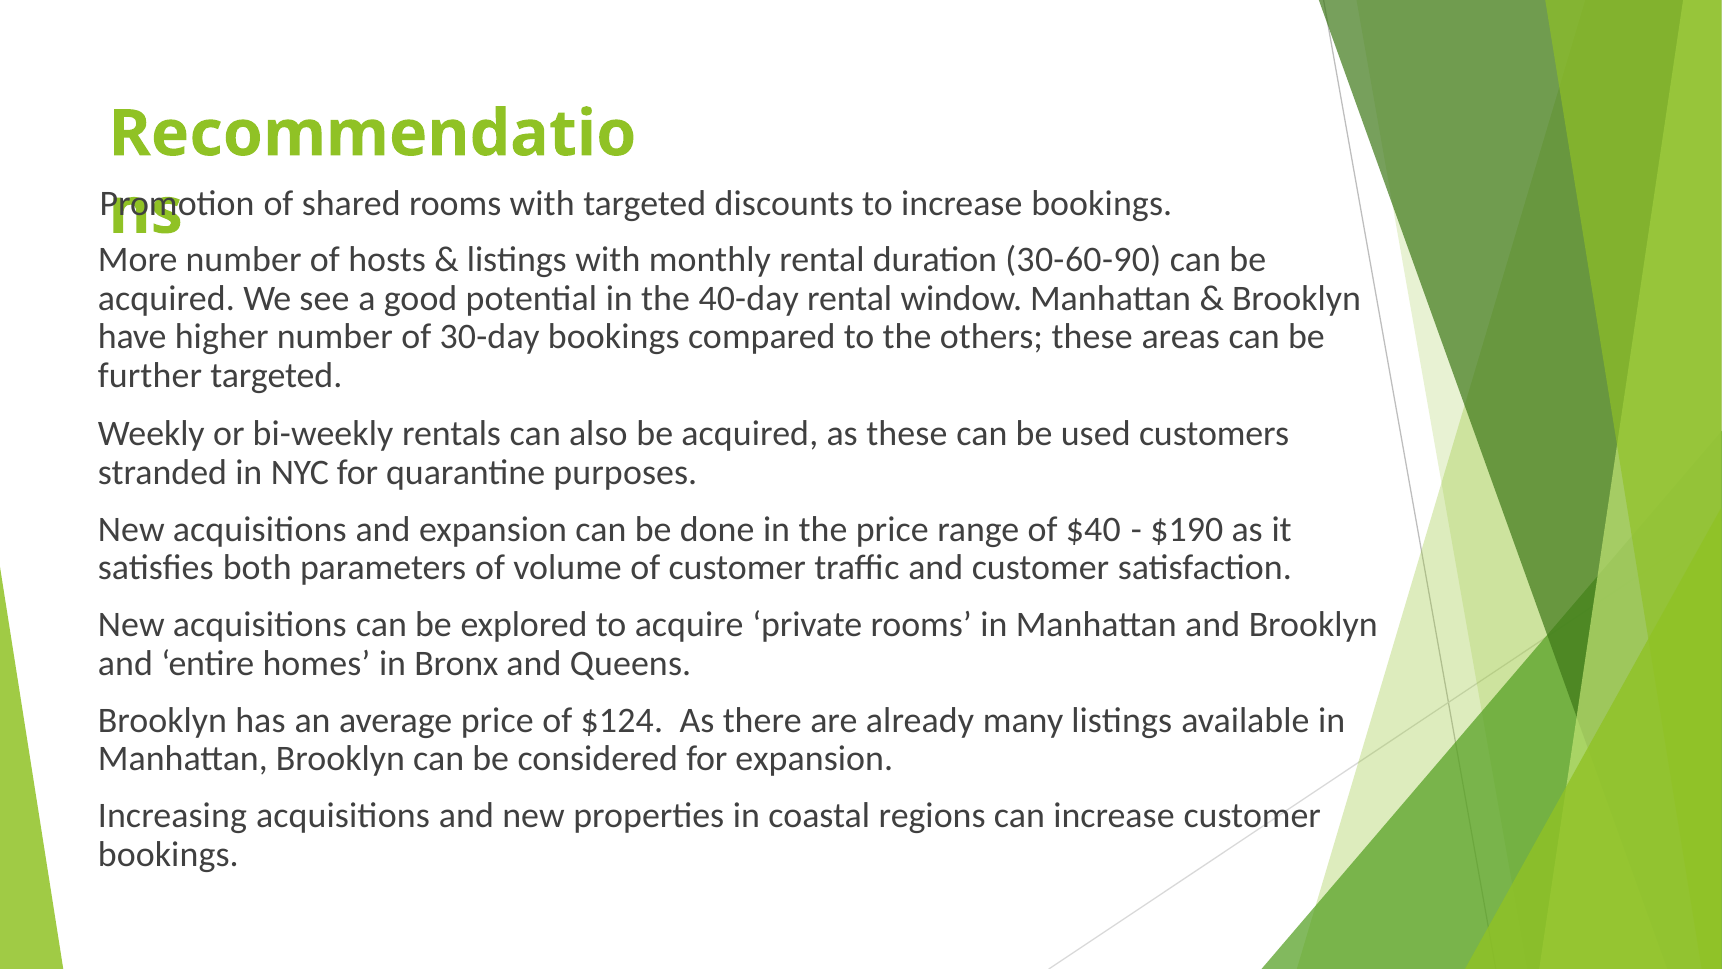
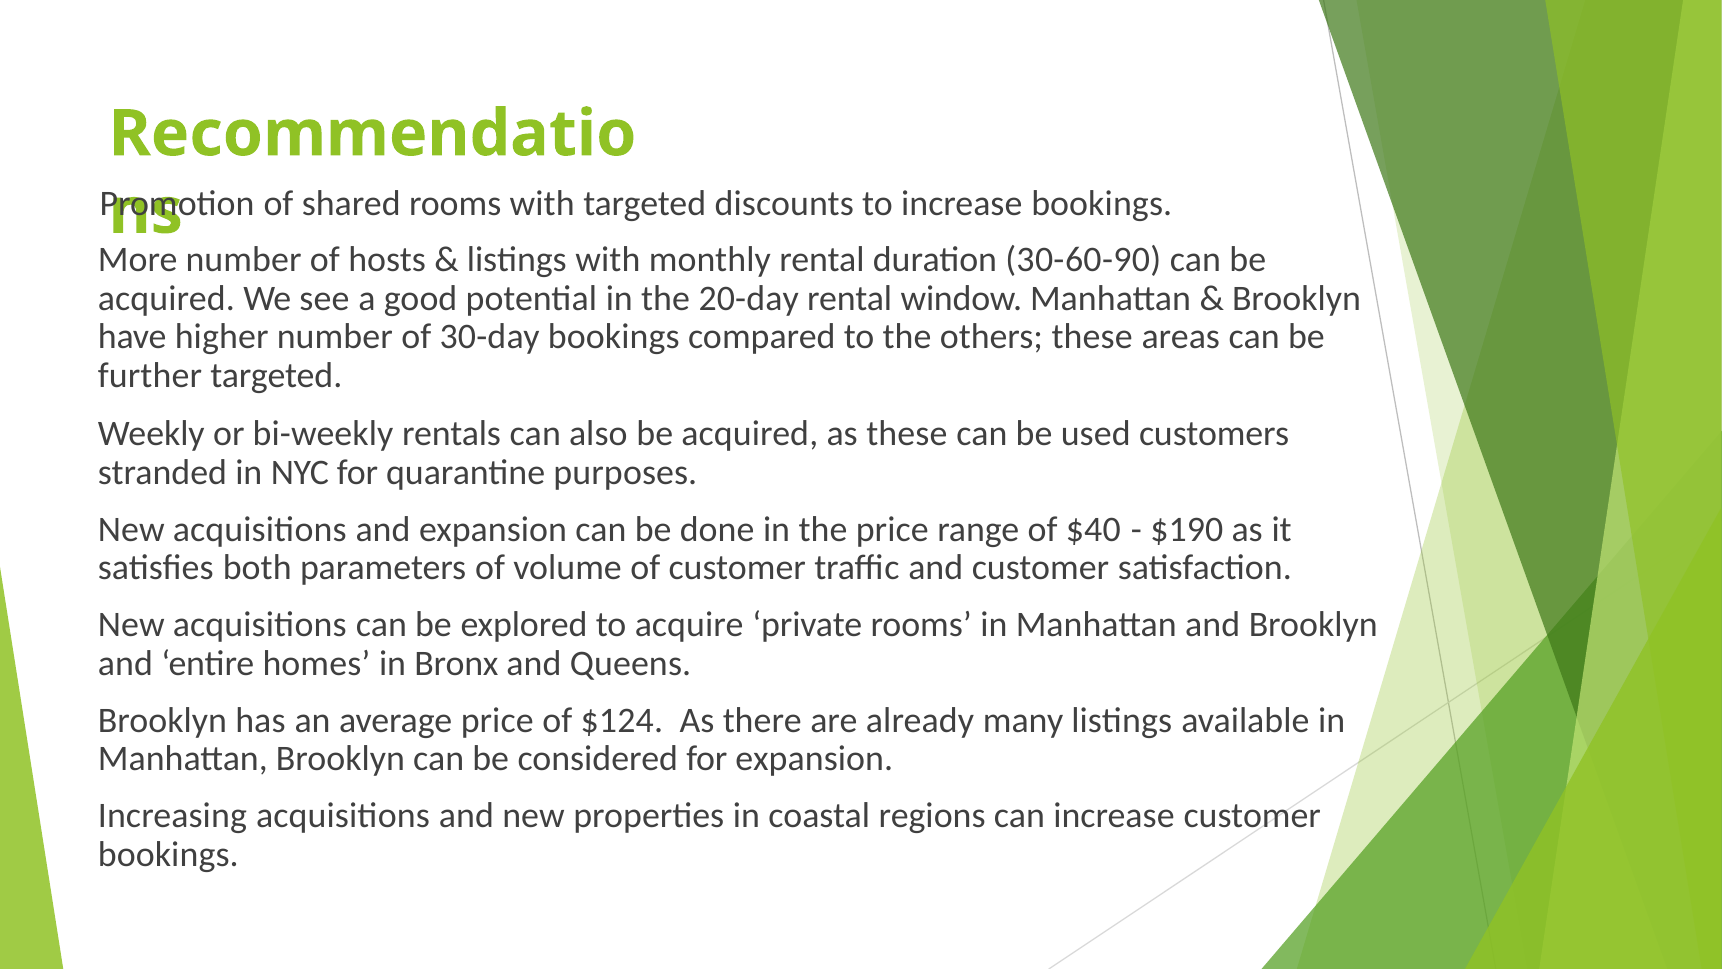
40-day: 40-day -> 20-day
